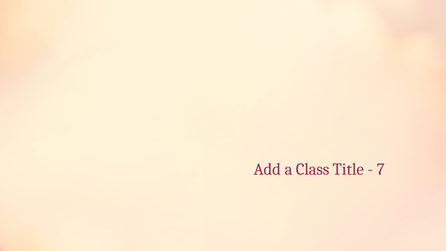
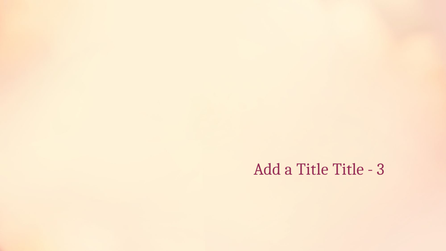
a Class: Class -> Title
7: 7 -> 3
